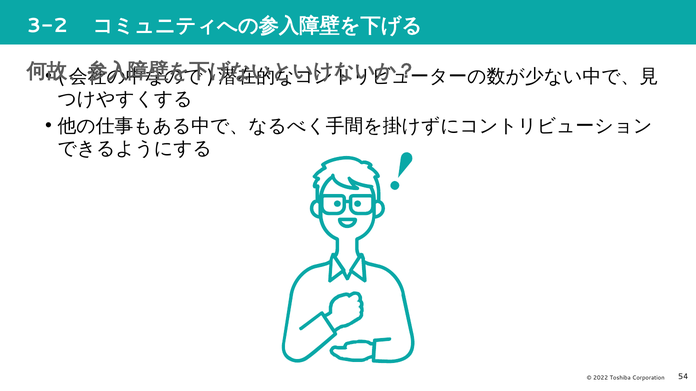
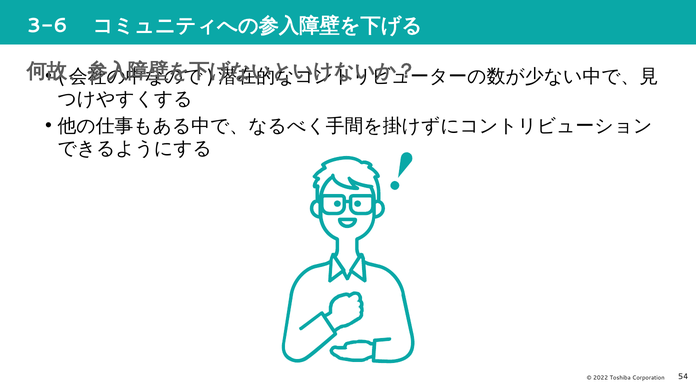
3-2: 3-2 -> 3-6
